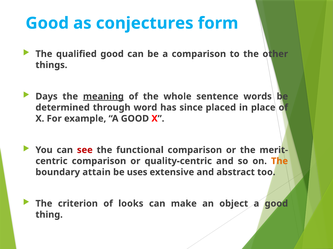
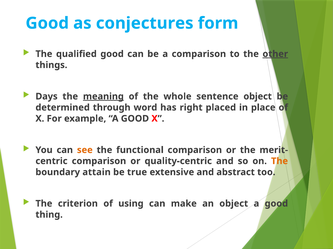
other underline: none -> present
sentence words: words -> object
since: since -> right
see colour: red -> orange
uses: uses -> true
looks: looks -> using
